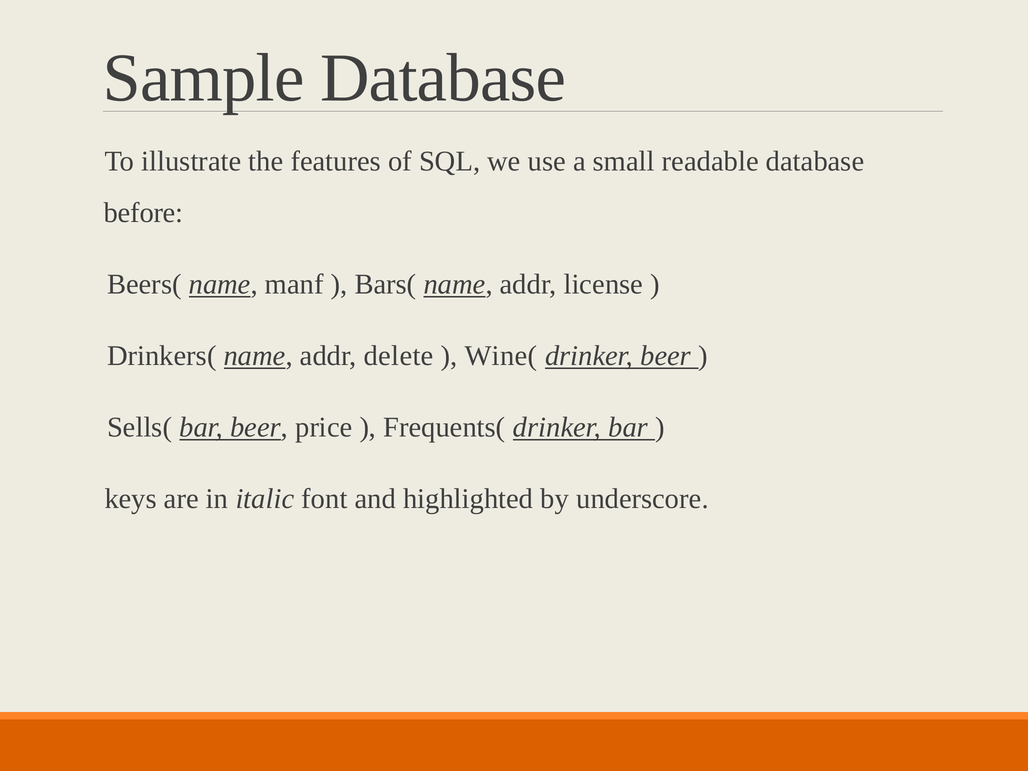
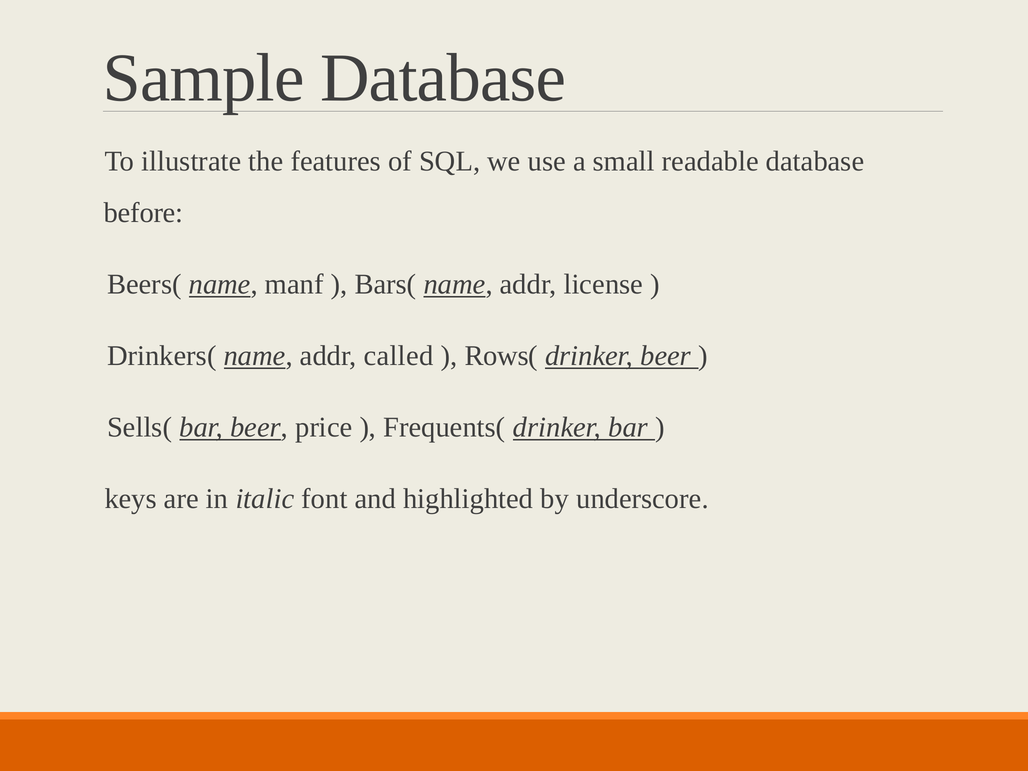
delete: delete -> called
Wine(: Wine( -> Rows(
